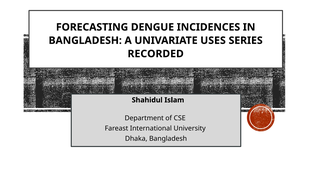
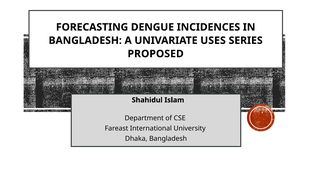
RECORDED: RECORDED -> PROPOSED
